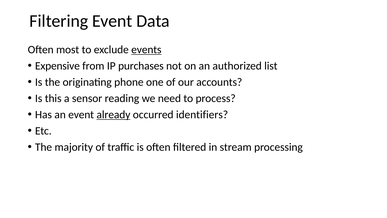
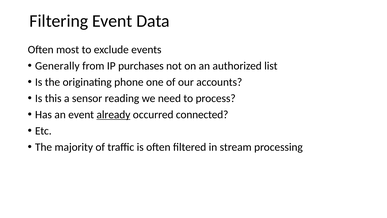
events underline: present -> none
Expensive: Expensive -> Generally
identifiers: identifiers -> connected
